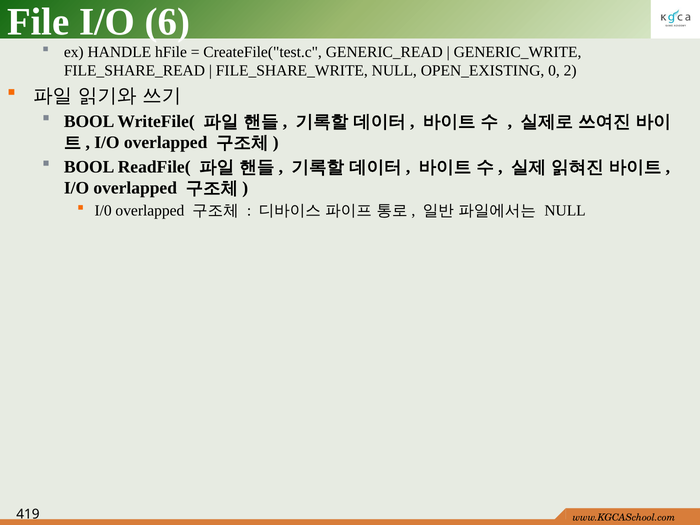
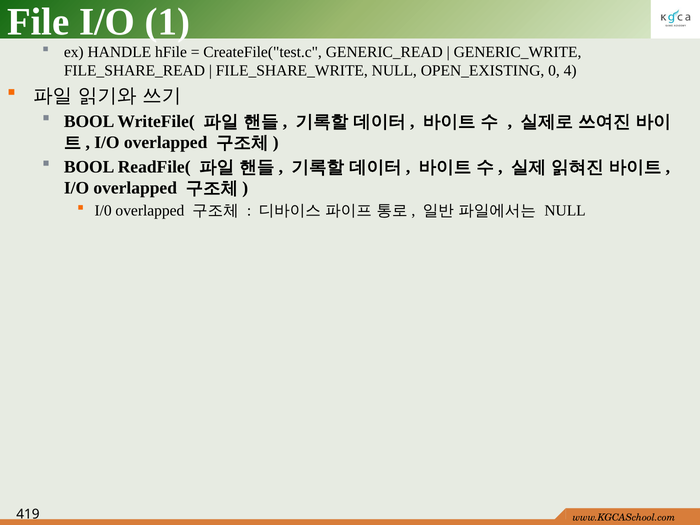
6: 6 -> 1
2: 2 -> 4
